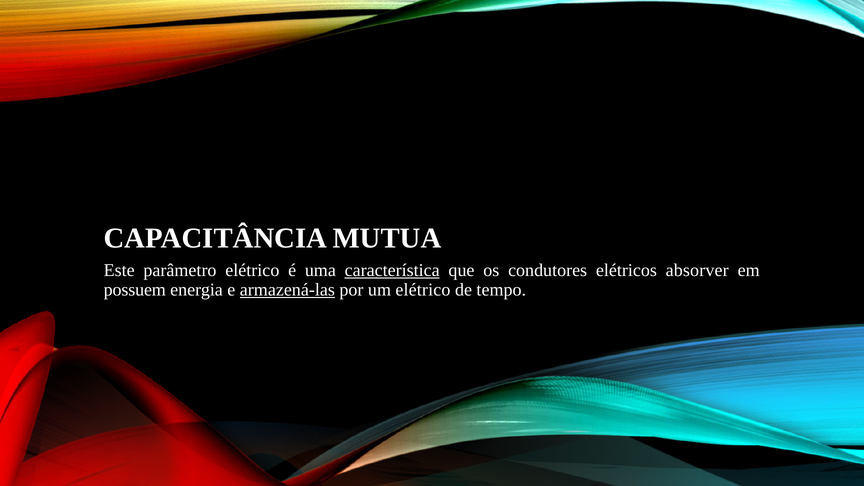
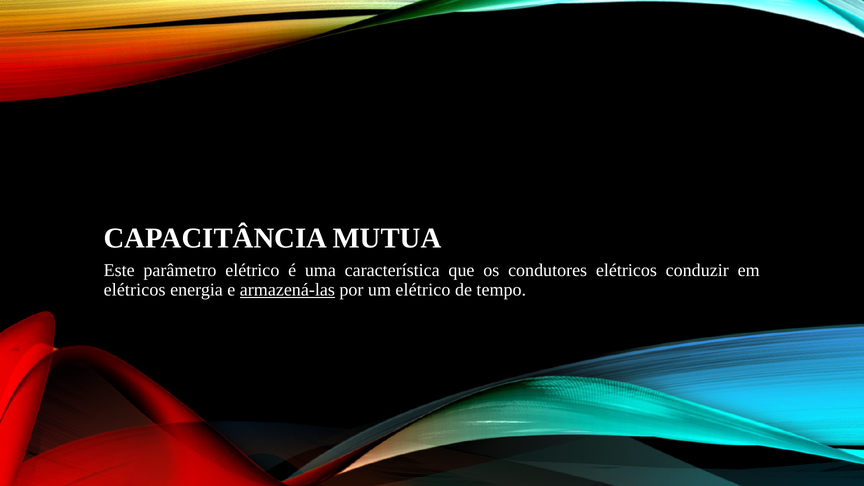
característica underline: present -> none
absorver: absorver -> conduzir
possuem at (135, 290): possuem -> elétricos
